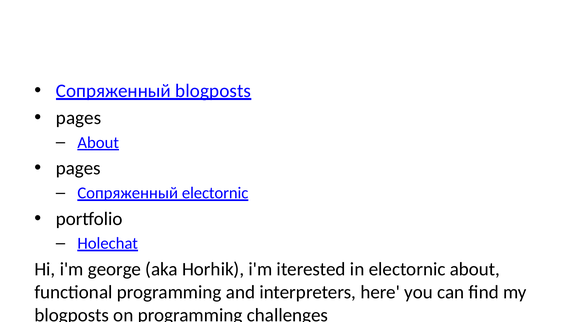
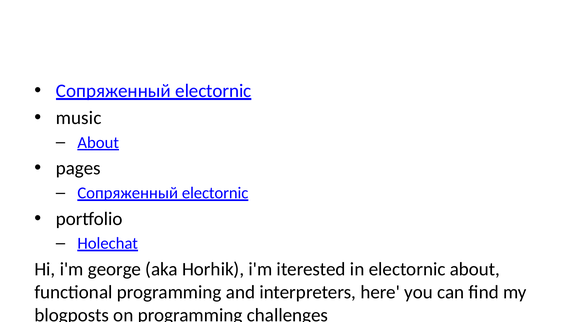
blogposts at (213, 91): blogposts -> electornic
pages at (79, 118): pages -> music
